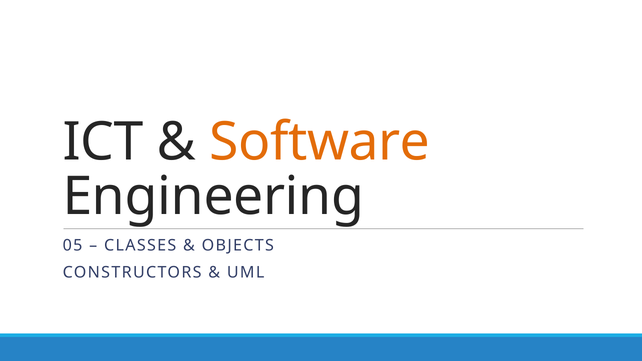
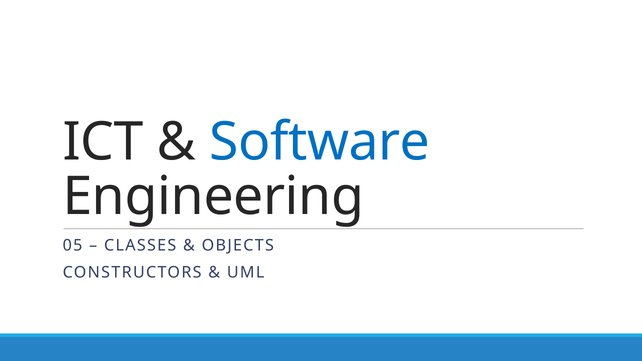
Software colour: orange -> blue
